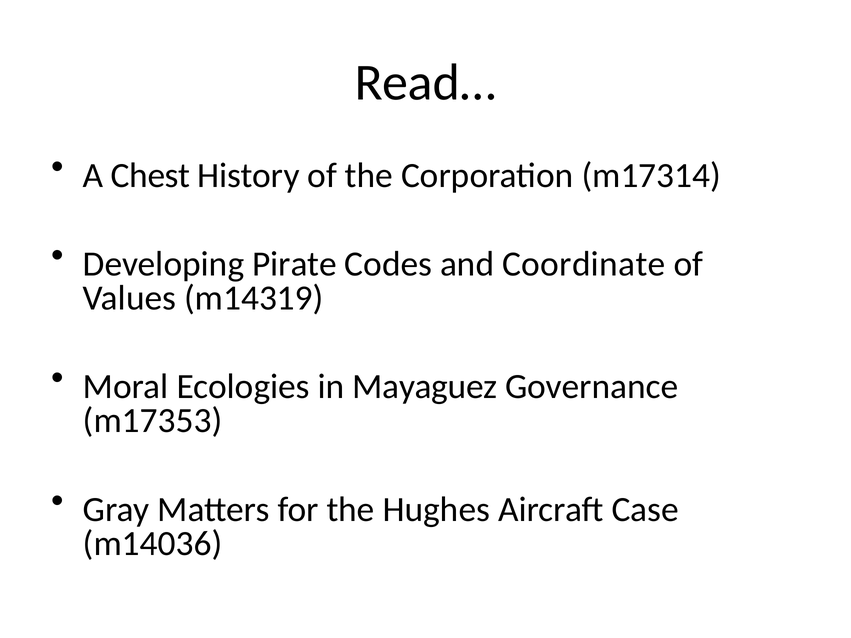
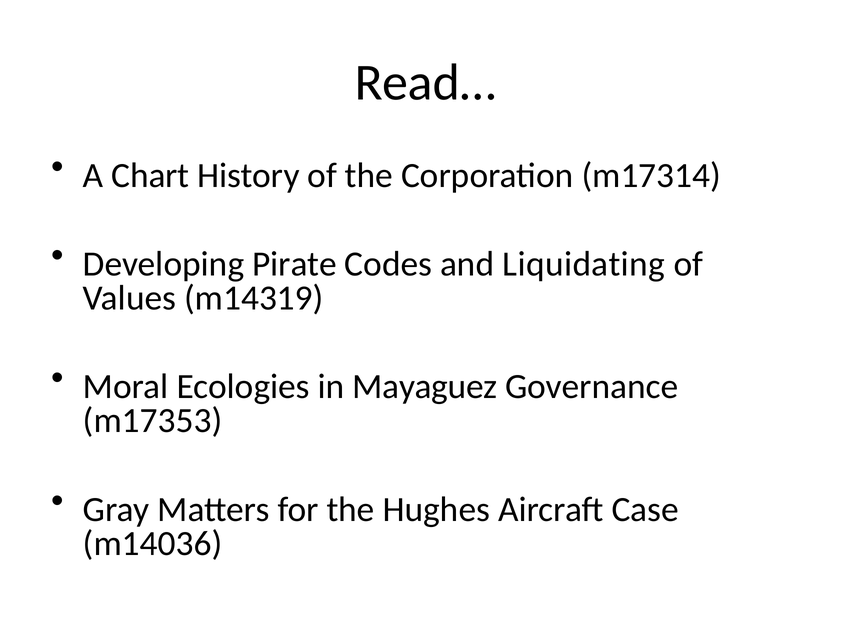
Chest: Chest -> Chart
Coordinate: Coordinate -> Liquidating
